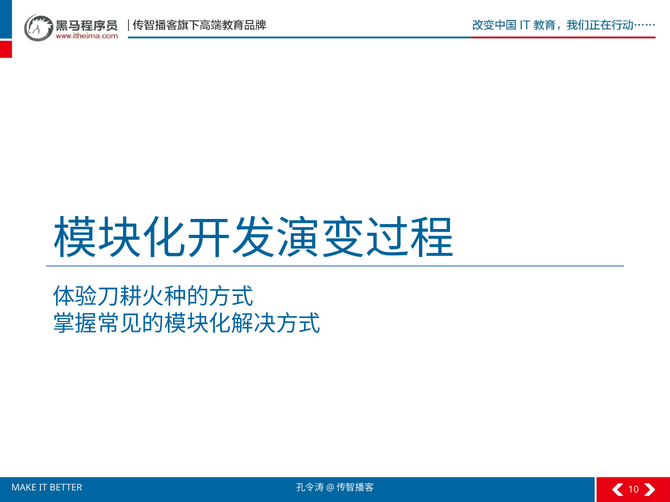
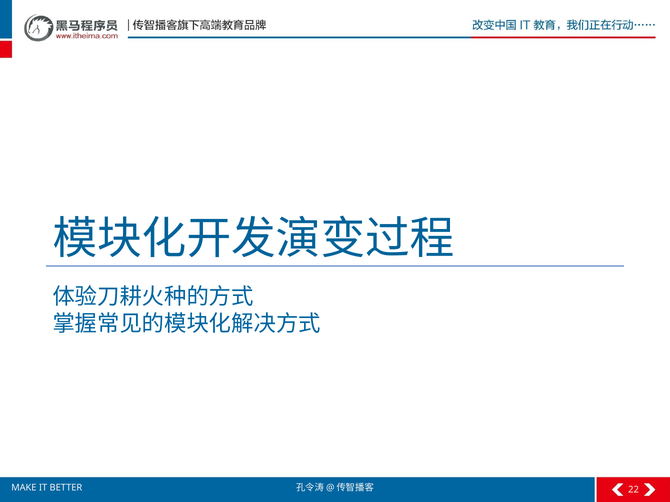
10: 10 -> 22
